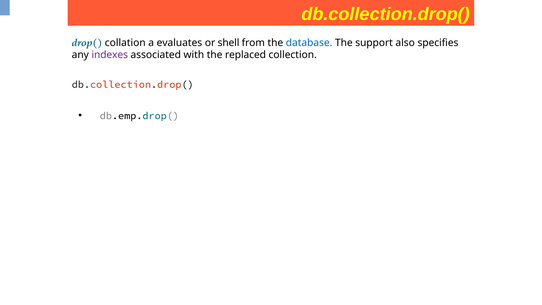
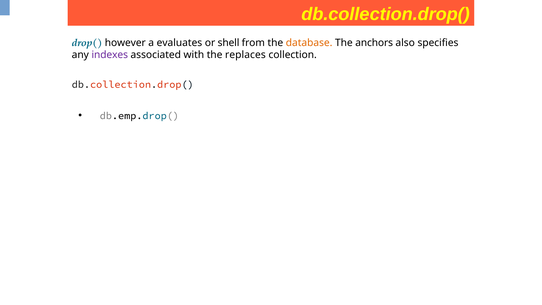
collation: collation -> however
database colour: blue -> orange
support: support -> anchors
replaced: replaced -> replaces
